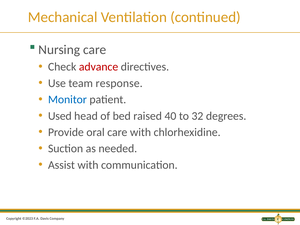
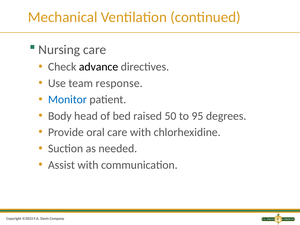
advance colour: red -> black
Used: Used -> Body
40: 40 -> 50
32: 32 -> 95
